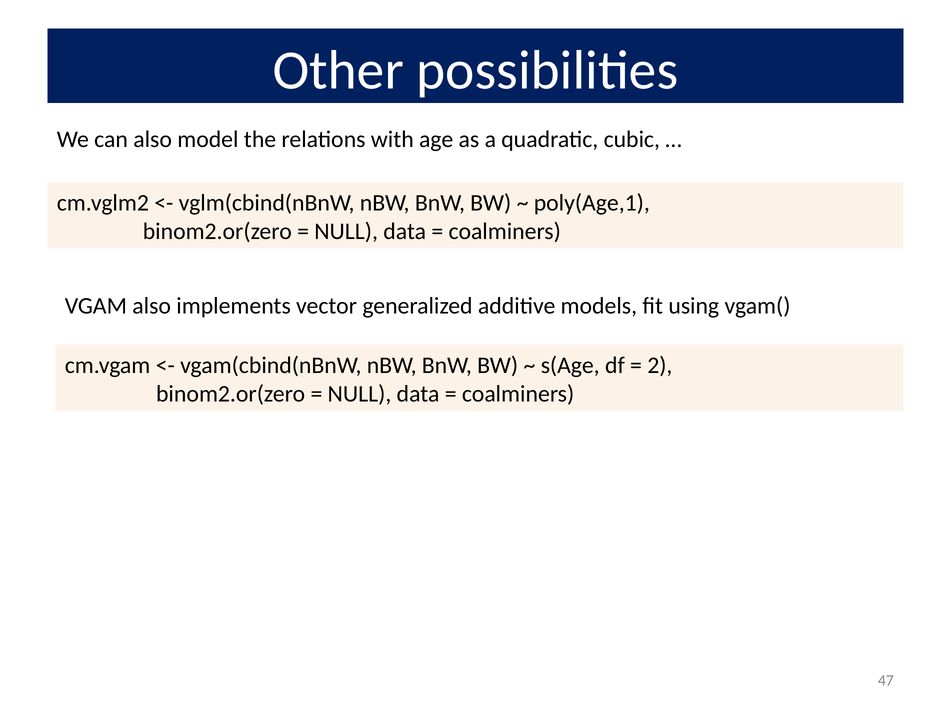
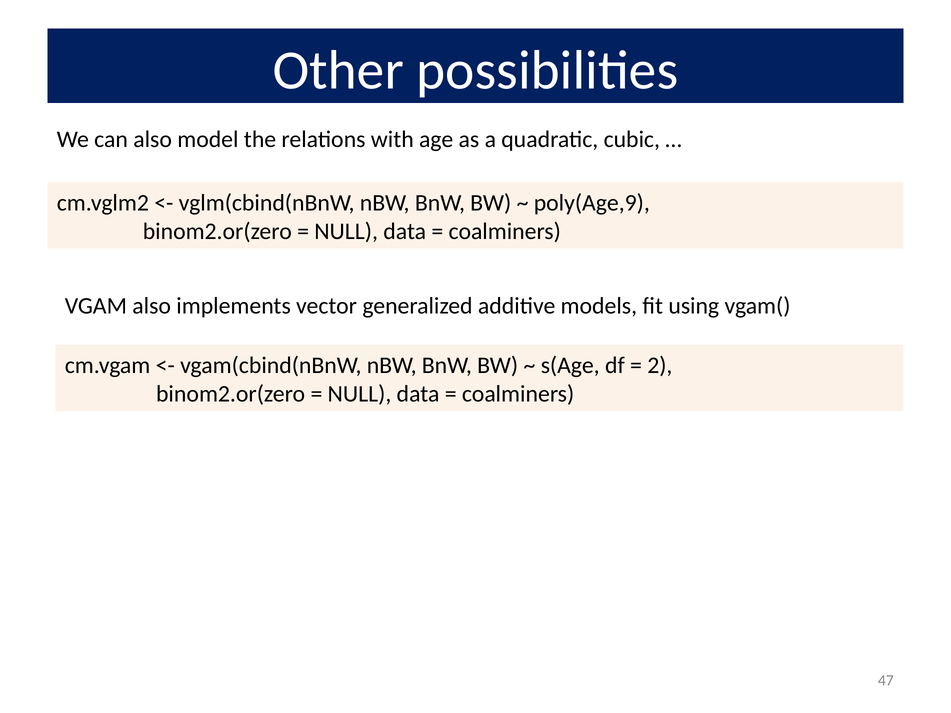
poly(Age,1: poly(Age,1 -> poly(Age,9
